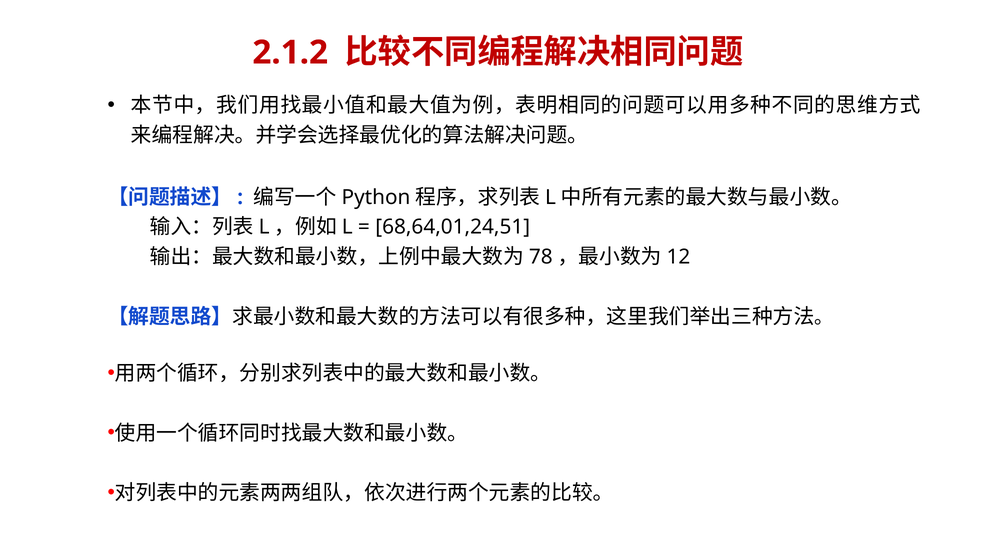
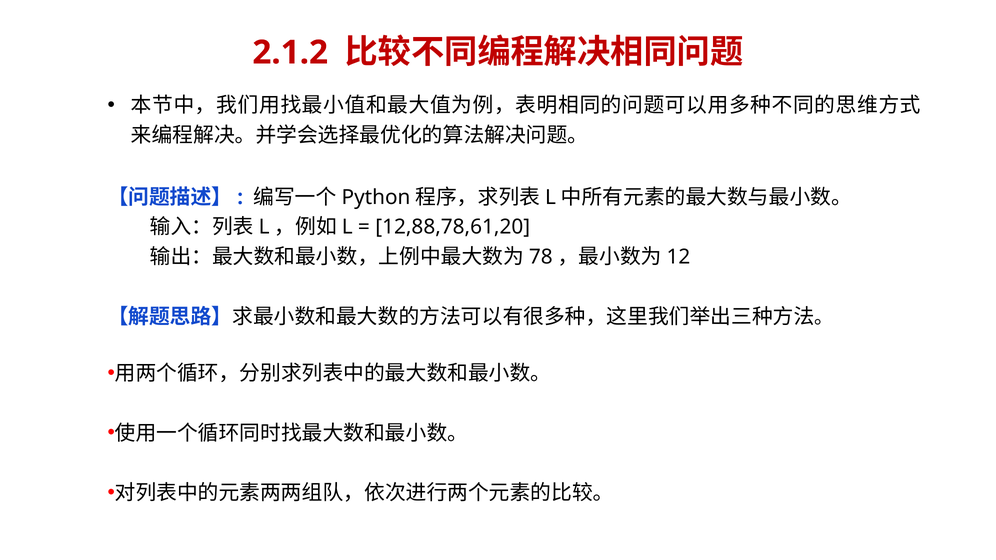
68,64,01,24,51: 68,64,01,24,51 -> 12,88,78,61,20
